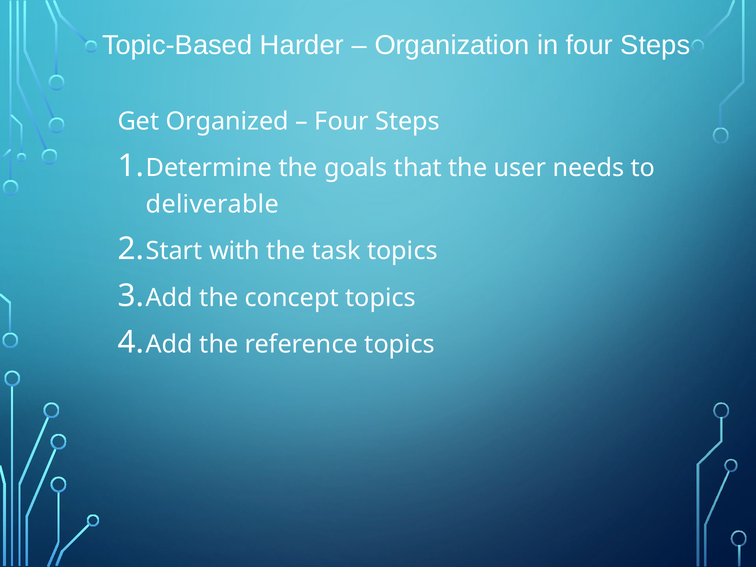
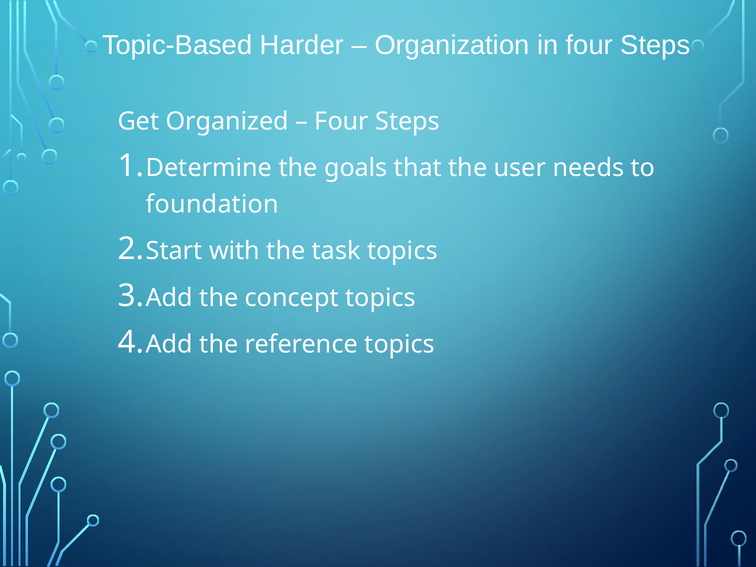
deliverable: deliverable -> foundation
